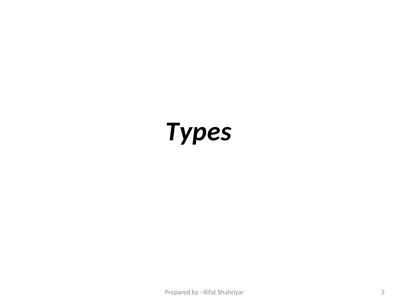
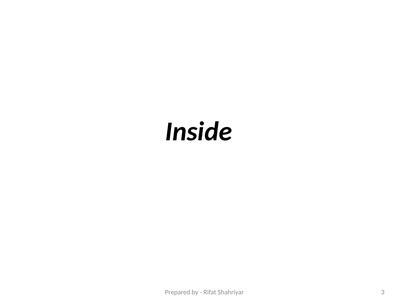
Types: Types -> Inside
